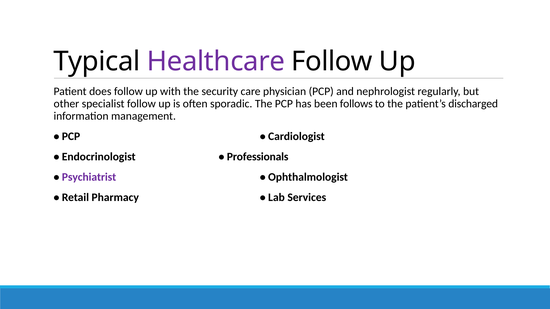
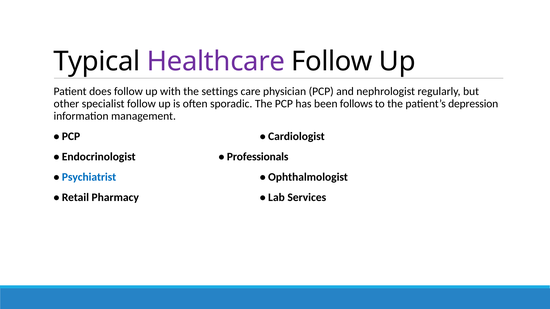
security: security -> settings
discharged: discharged -> depression
Psychiatrist colour: purple -> blue
